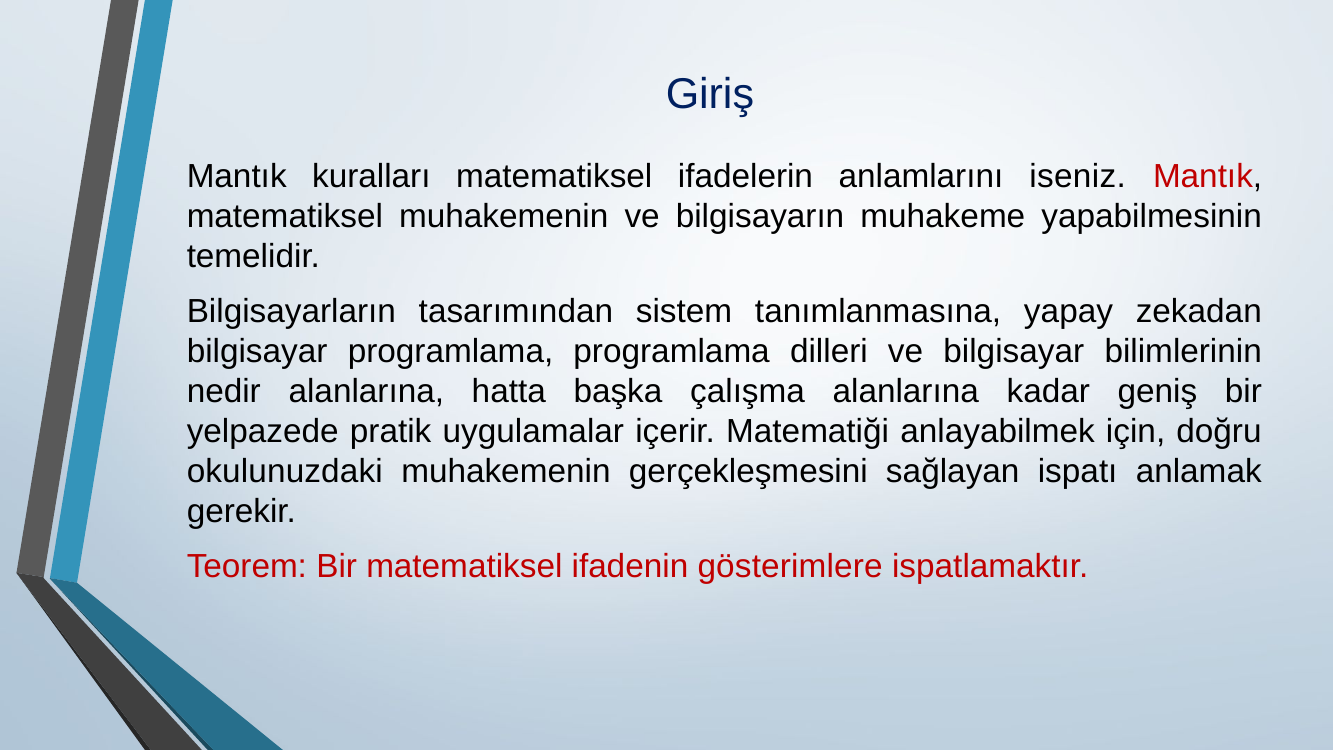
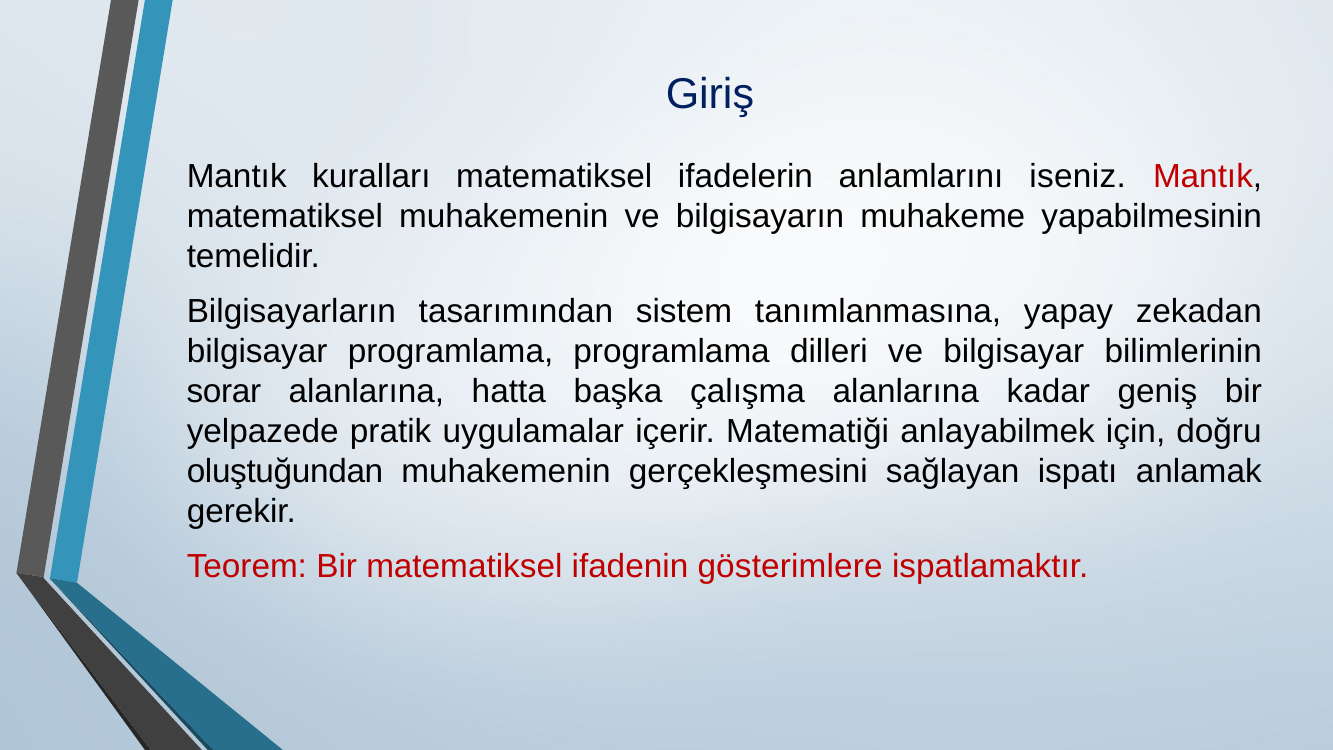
nedir: nedir -> sorar
okulunuzdaki: okulunuzdaki -> oluştuğundan
